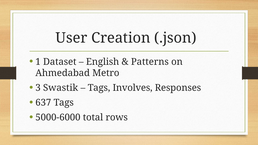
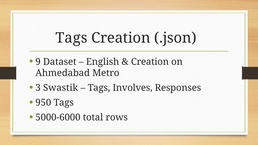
User at (71, 38): User -> Tags
1: 1 -> 9
Patterns at (150, 62): Patterns -> Creation
637: 637 -> 950
